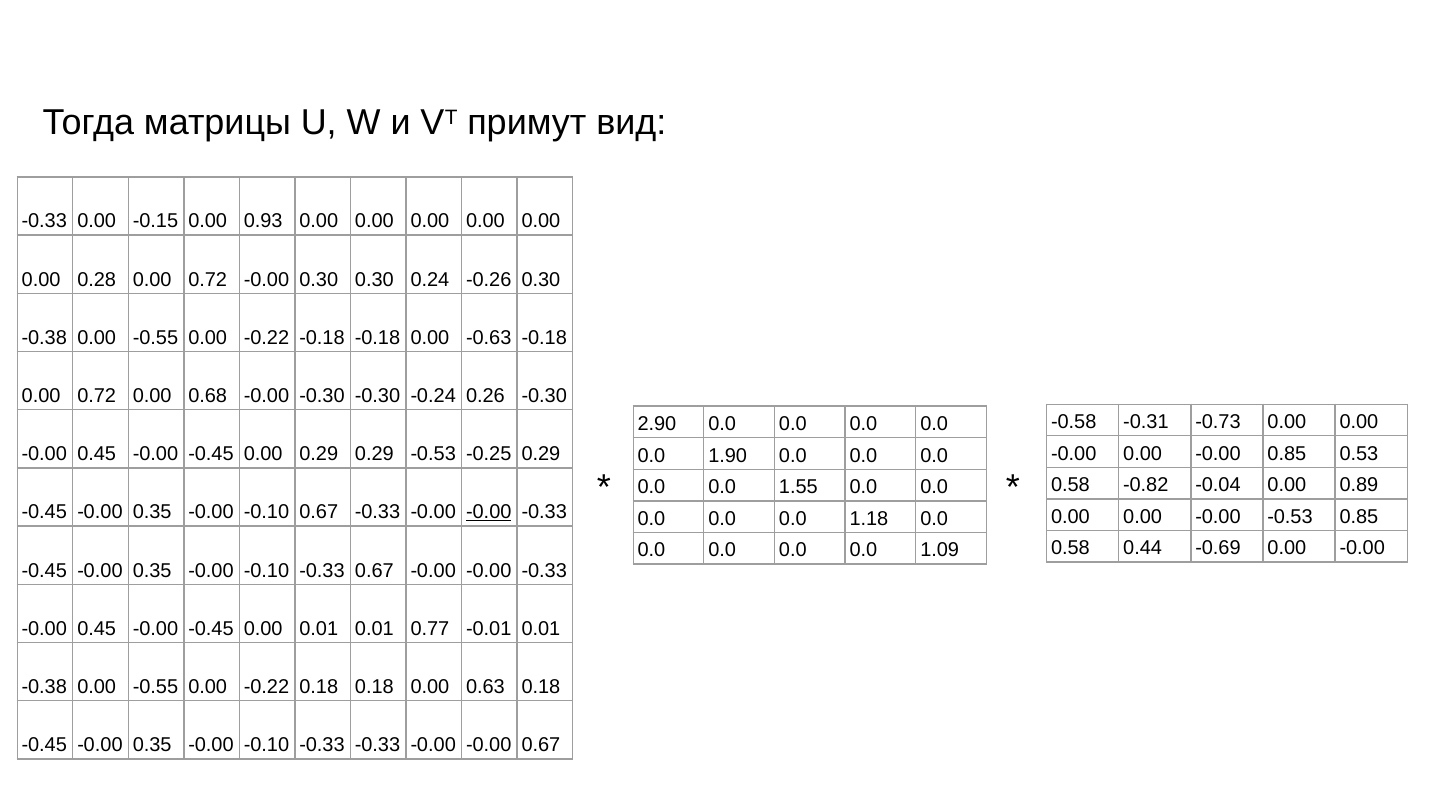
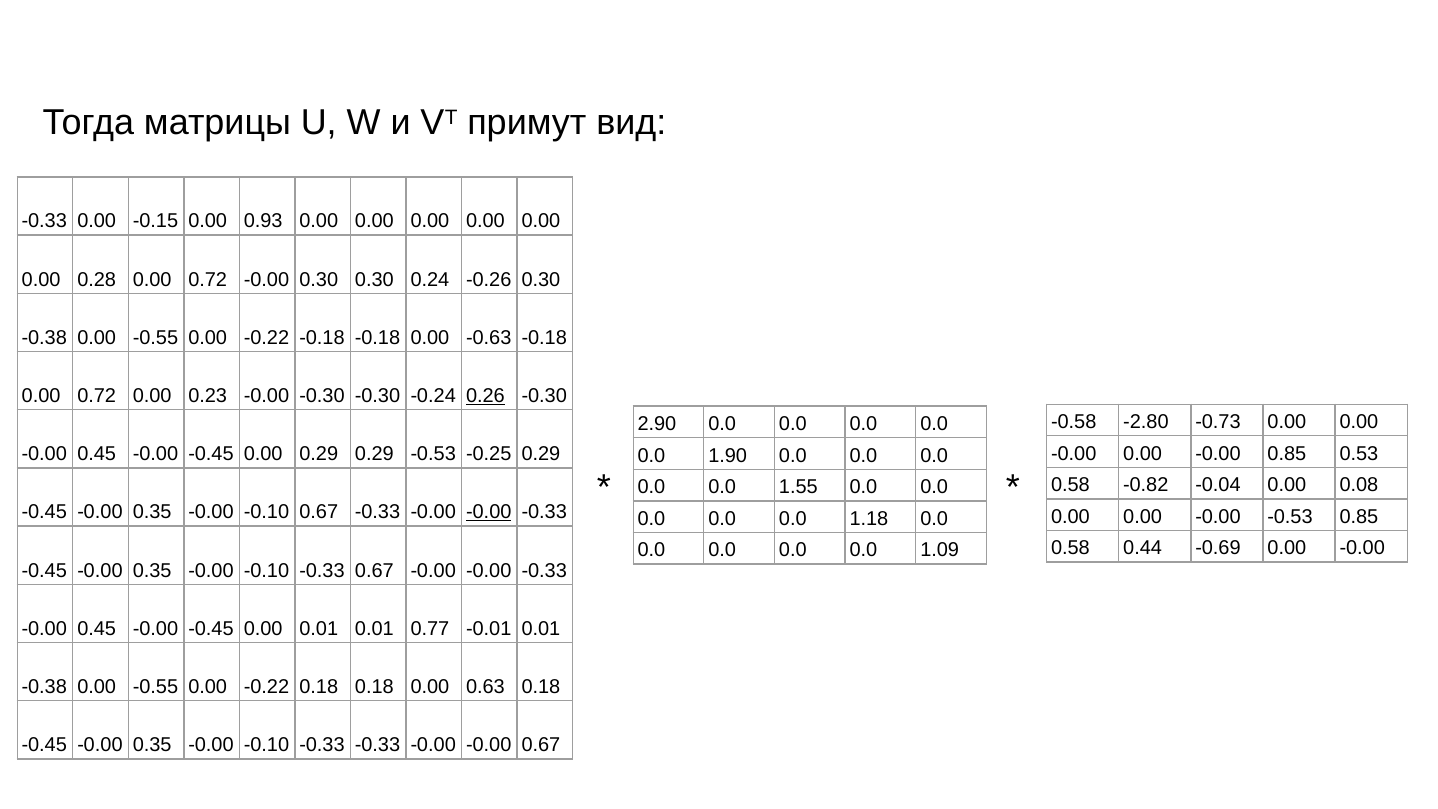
0.68: 0.68 -> 0.23
0.26 underline: none -> present
-0.31: -0.31 -> -2.80
0.89: 0.89 -> 0.08
